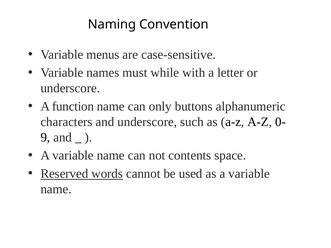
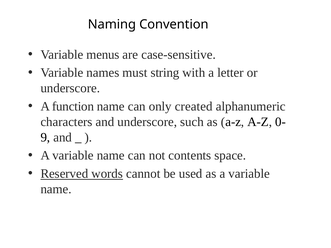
while: while -> string
buttons: buttons -> created
